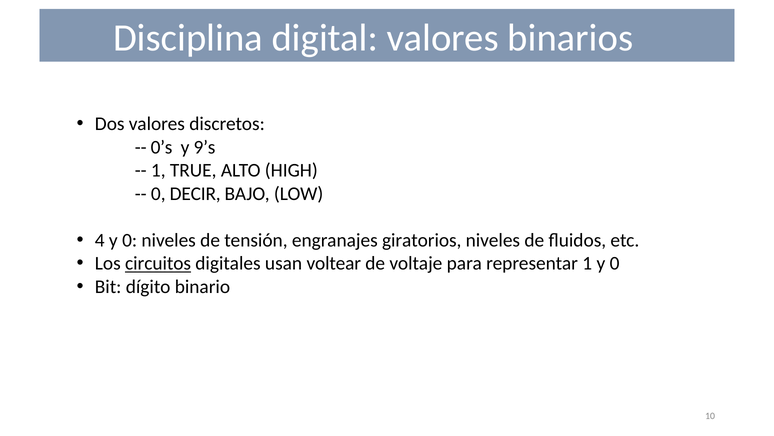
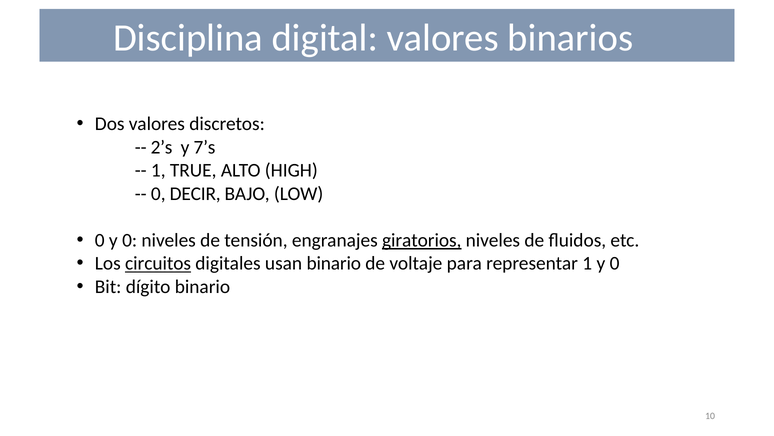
0’s: 0’s -> 2’s
9’s: 9’s -> 7’s
4 at (100, 240): 4 -> 0
giratorios underline: none -> present
usan voltear: voltear -> binario
